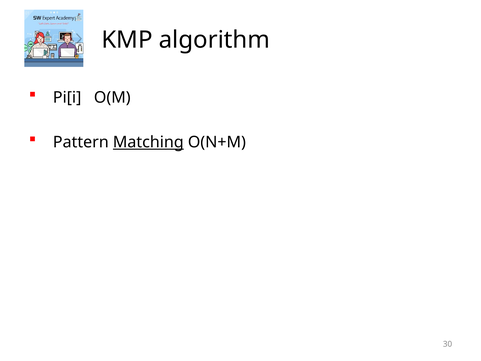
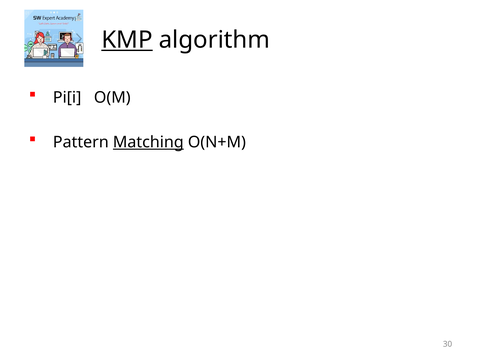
KMP underline: none -> present
